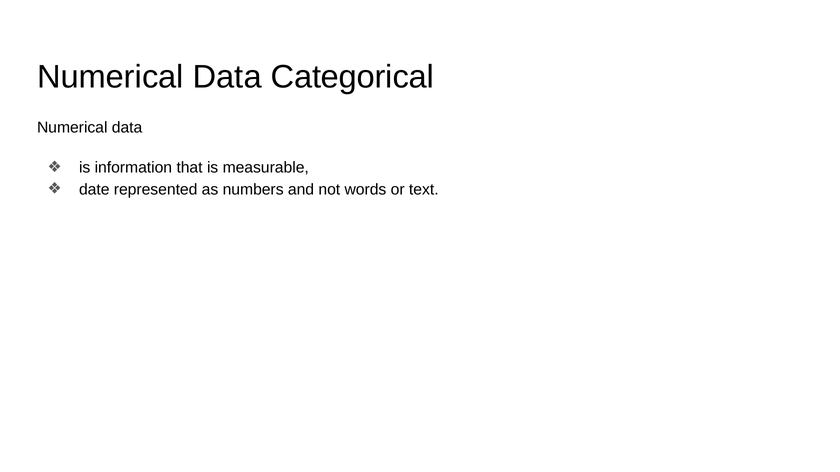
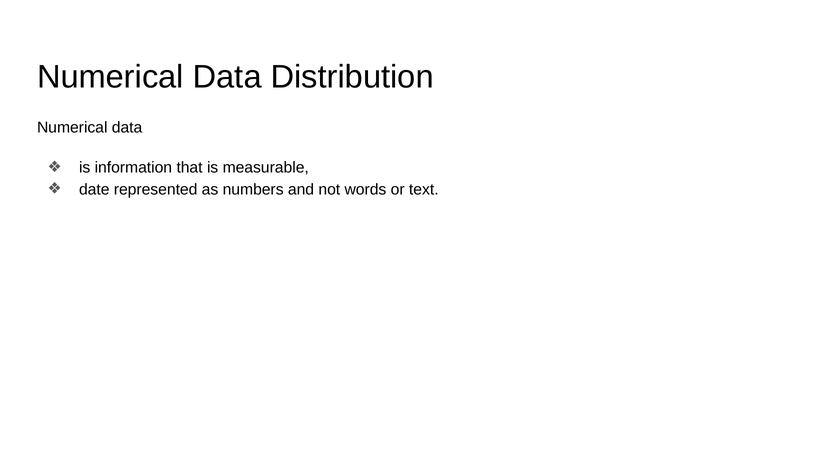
Categorical: Categorical -> Distribution
